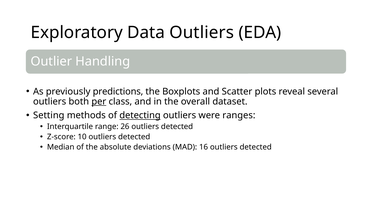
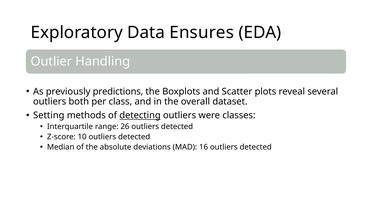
Data Outliers: Outliers -> Ensures
per underline: present -> none
ranges: ranges -> classes
